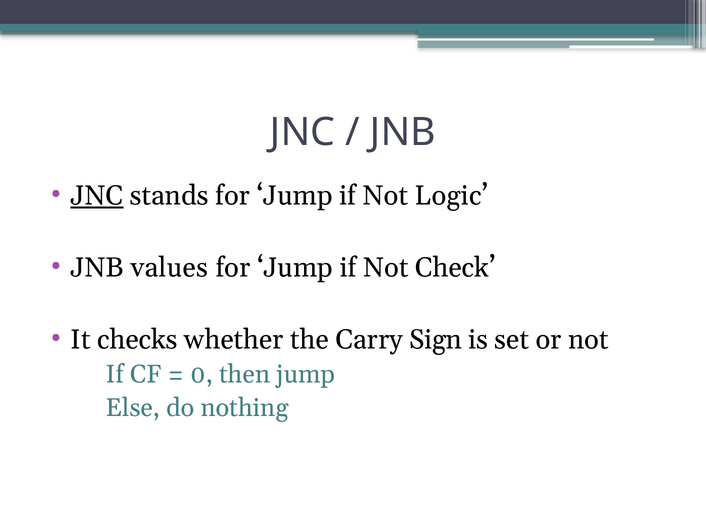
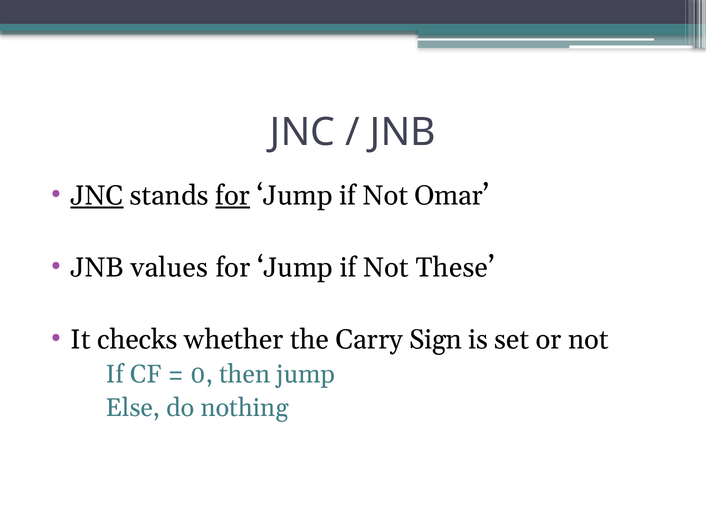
for at (233, 196) underline: none -> present
Logic: Logic -> Omar
Check: Check -> These
